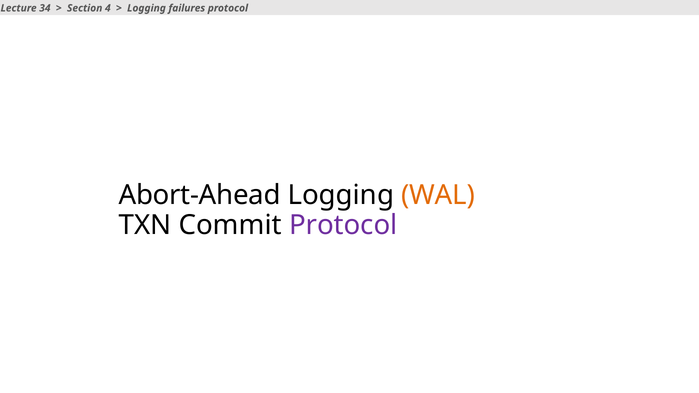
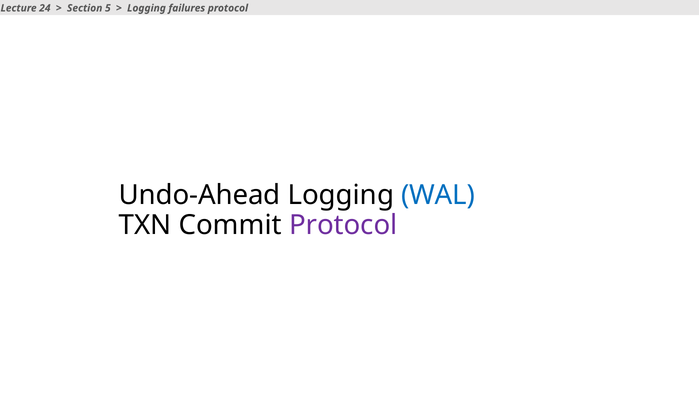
34: 34 -> 24
4: 4 -> 5
Abort-Ahead: Abort-Ahead -> Undo-Ahead
WAL colour: orange -> blue
